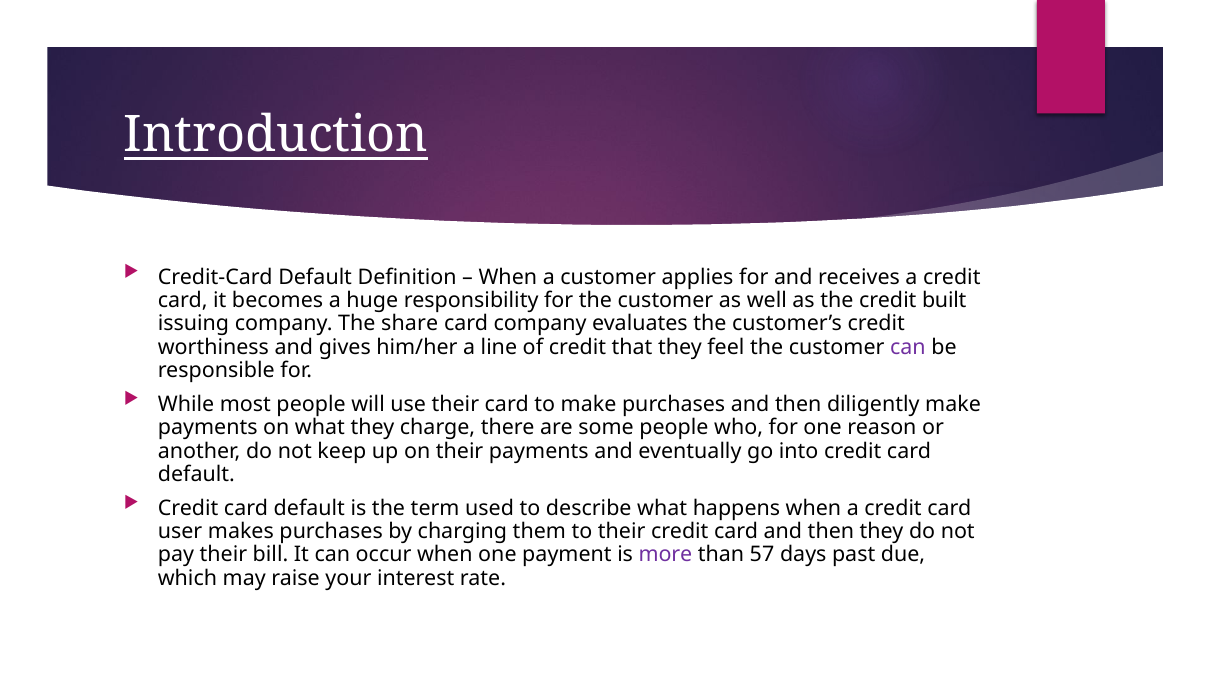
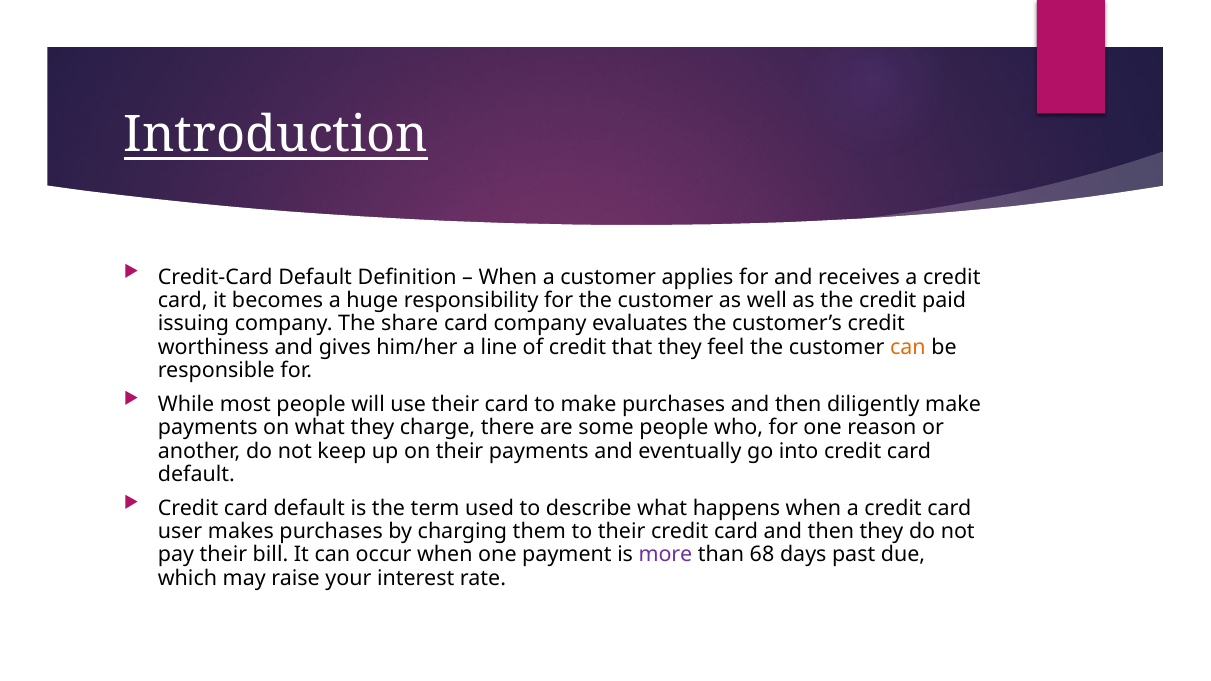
built: built -> paid
can at (908, 347) colour: purple -> orange
57: 57 -> 68
